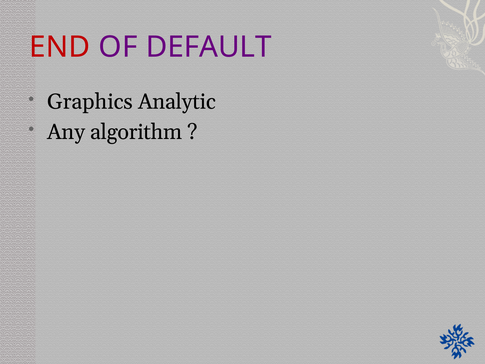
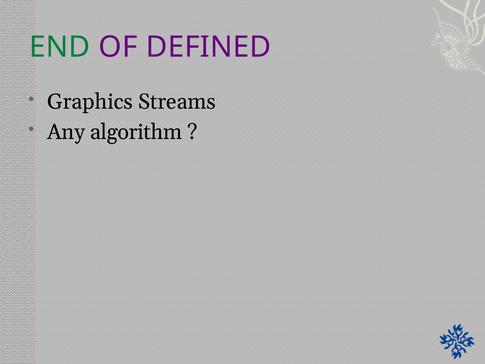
END colour: red -> green
DEFAULT: DEFAULT -> DEFINED
Analytic: Analytic -> Streams
